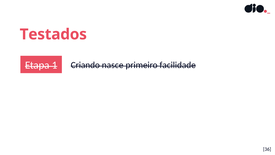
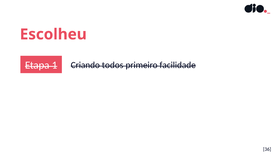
Testados: Testados -> Escolheu
nasce: nasce -> todos
